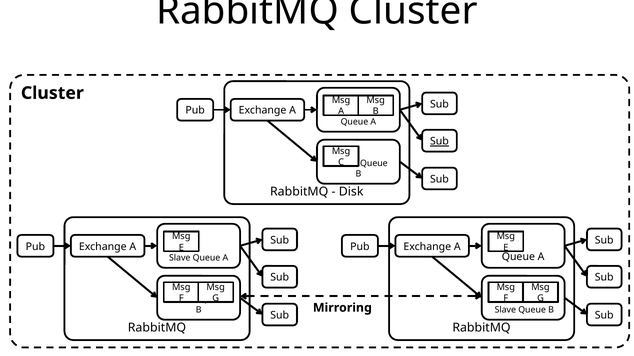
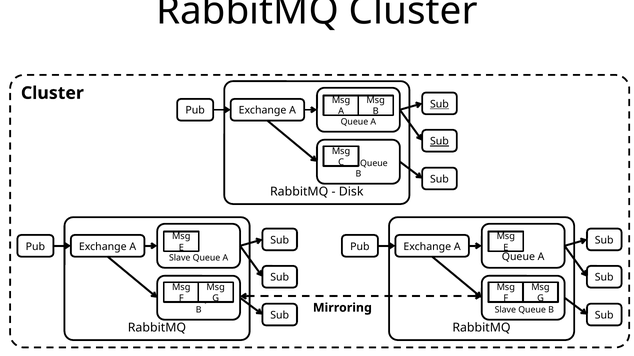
Sub at (439, 104) underline: none -> present
